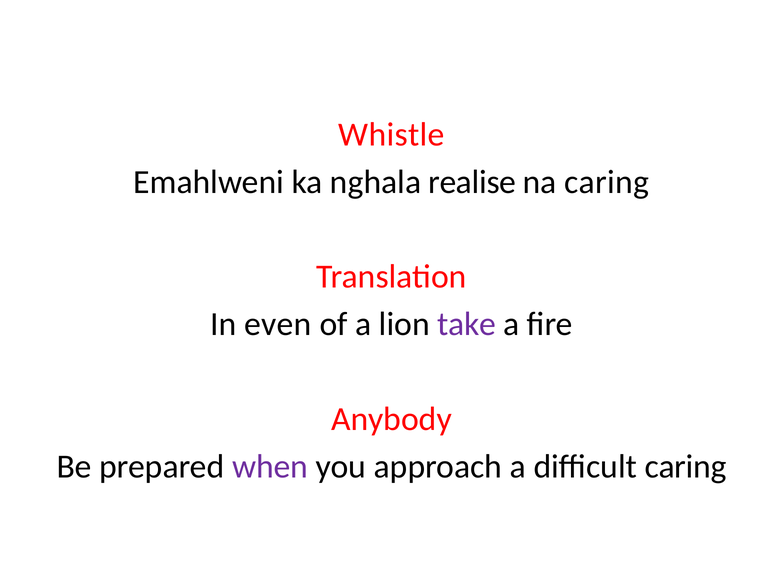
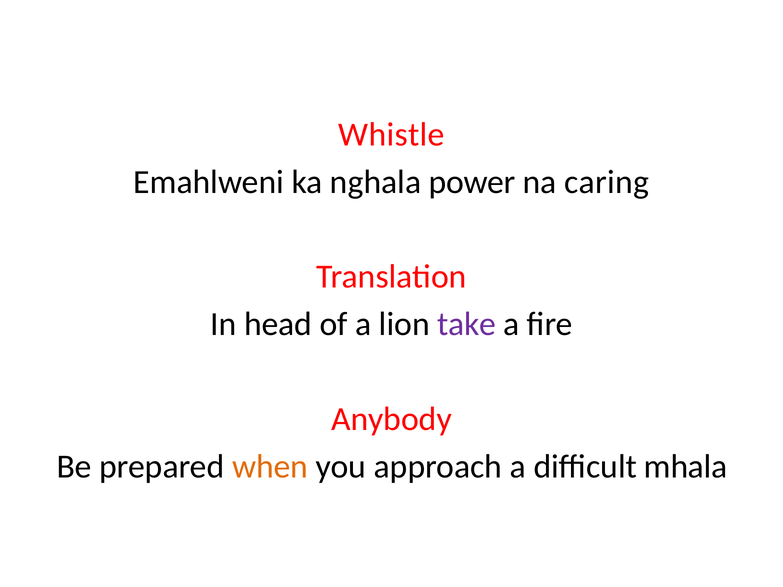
realise: realise -> power
even: even -> head
when colour: purple -> orange
difficult caring: caring -> mhala
